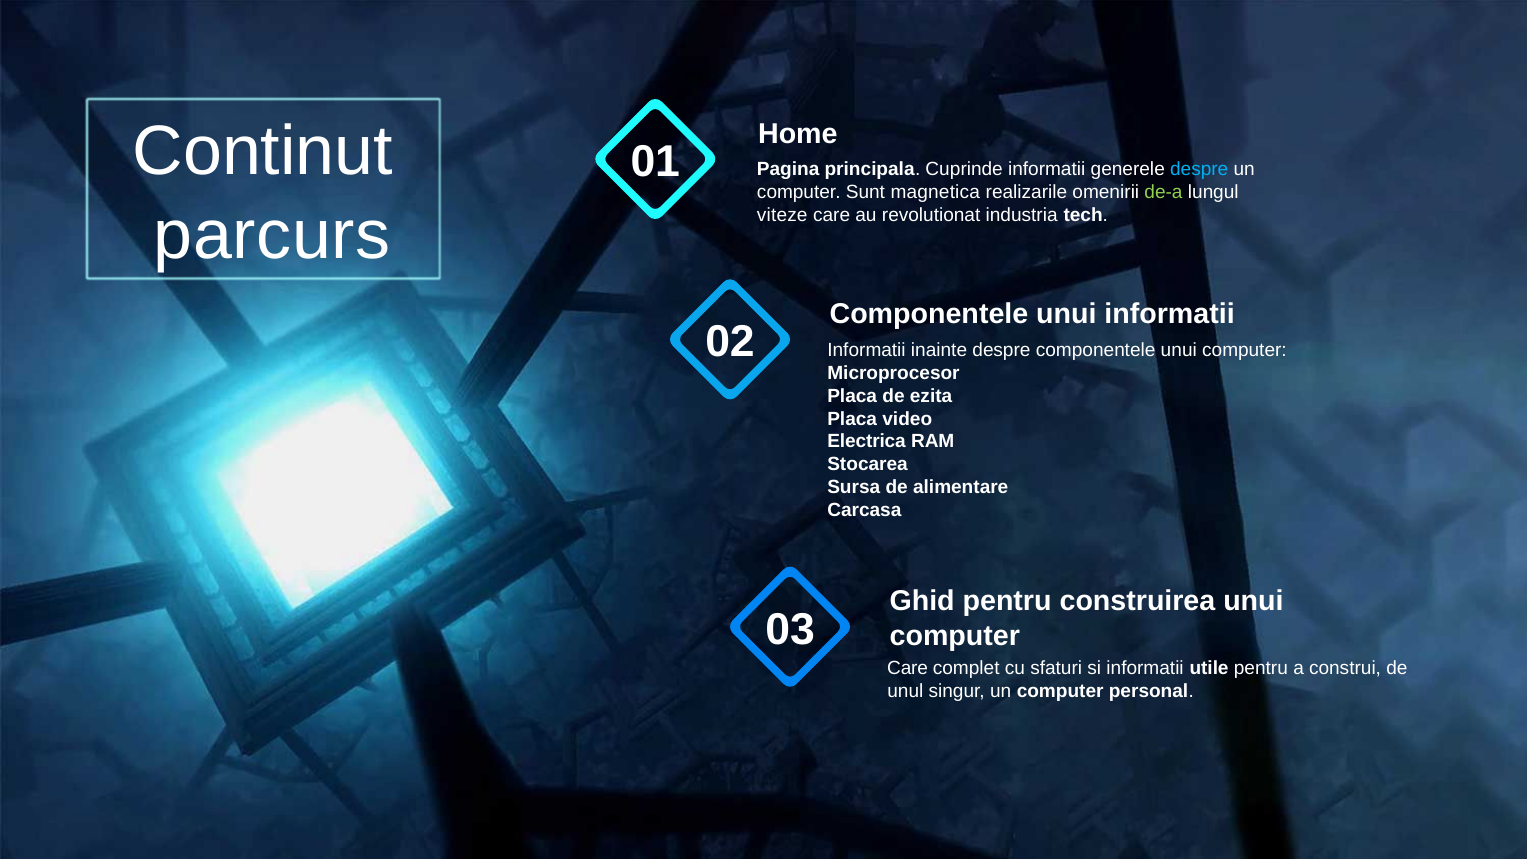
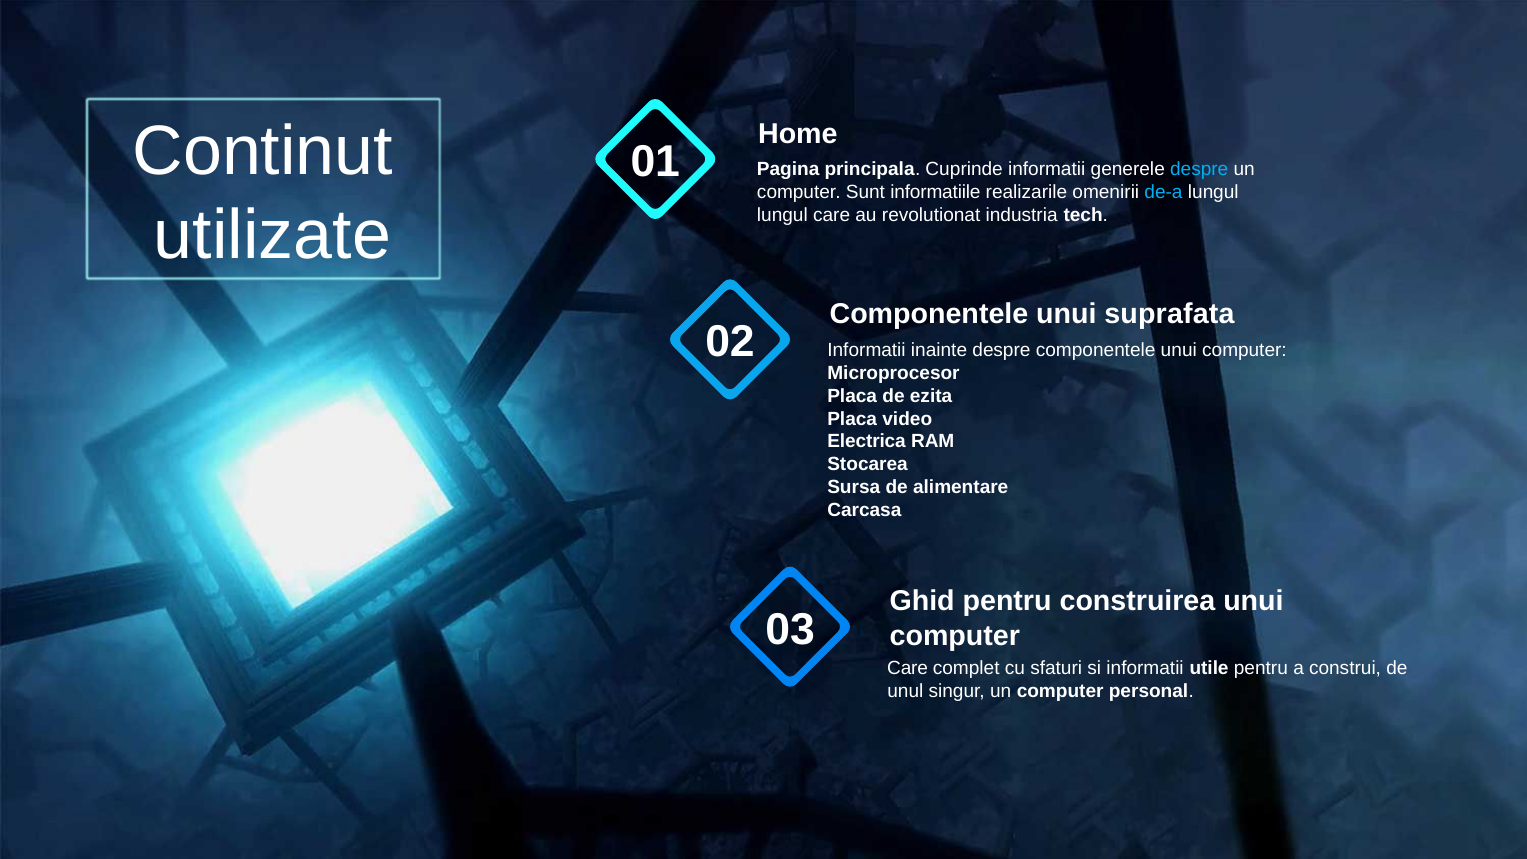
magnetica: magnetica -> informatiile
de-a colour: light green -> light blue
parcurs: parcurs -> utilizate
viteze at (782, 215): viteze -> lungul
unui informatii: informatii -> suprafata
